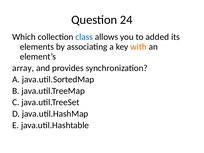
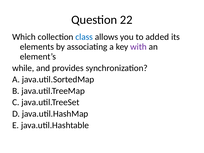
24: 24 -> 22
with colour: orange -> purple
array: array -> while
